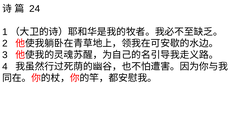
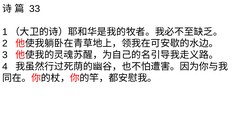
24: 24 -> 33
